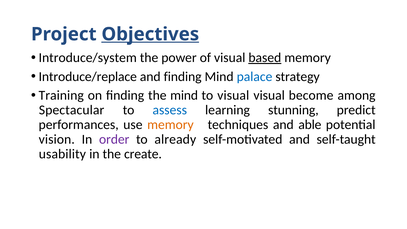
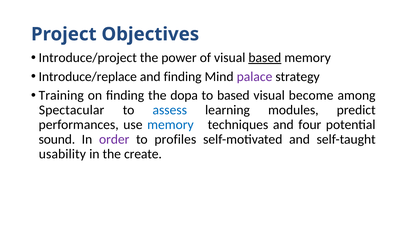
Objectives underline: present -> none
Introduce/system: Introduce/system -> Introduce/project
palace colour: blue -> purple
the mind: mind -> dopa
to visual: visual -> based
stunning: stunning -> modules
memory at (170, 125) colour: orange -> blue
able: able -> four
vision: vision -> sound
already: already -> profiles
